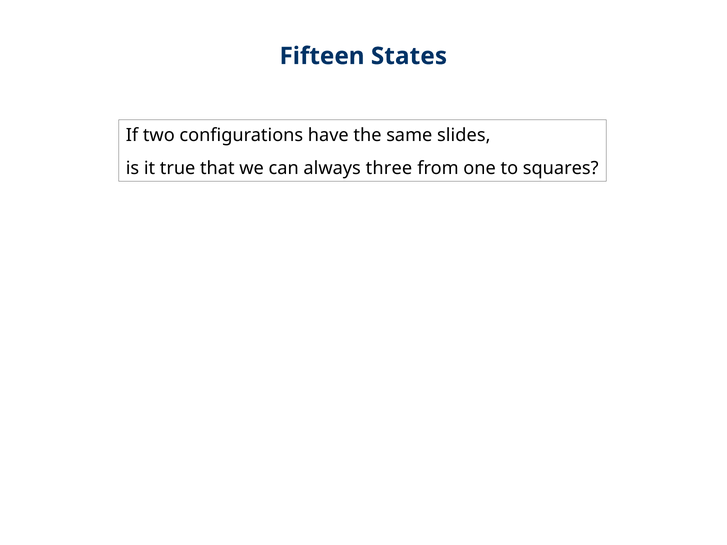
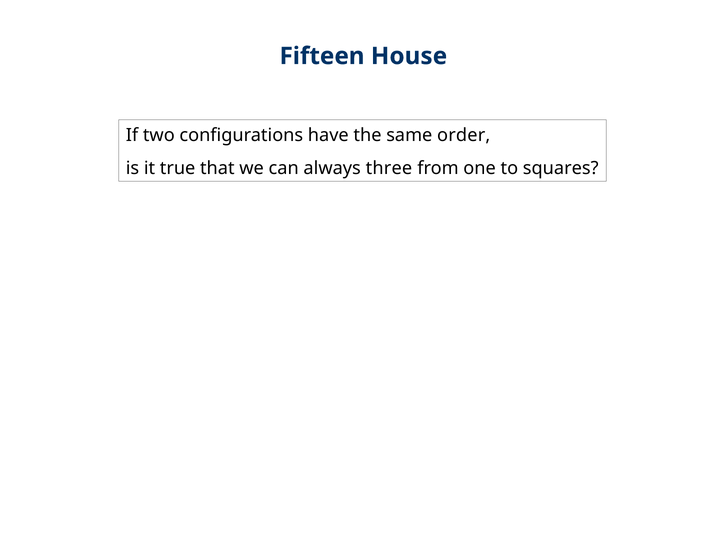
States: States -> House
slides: slides -> order
